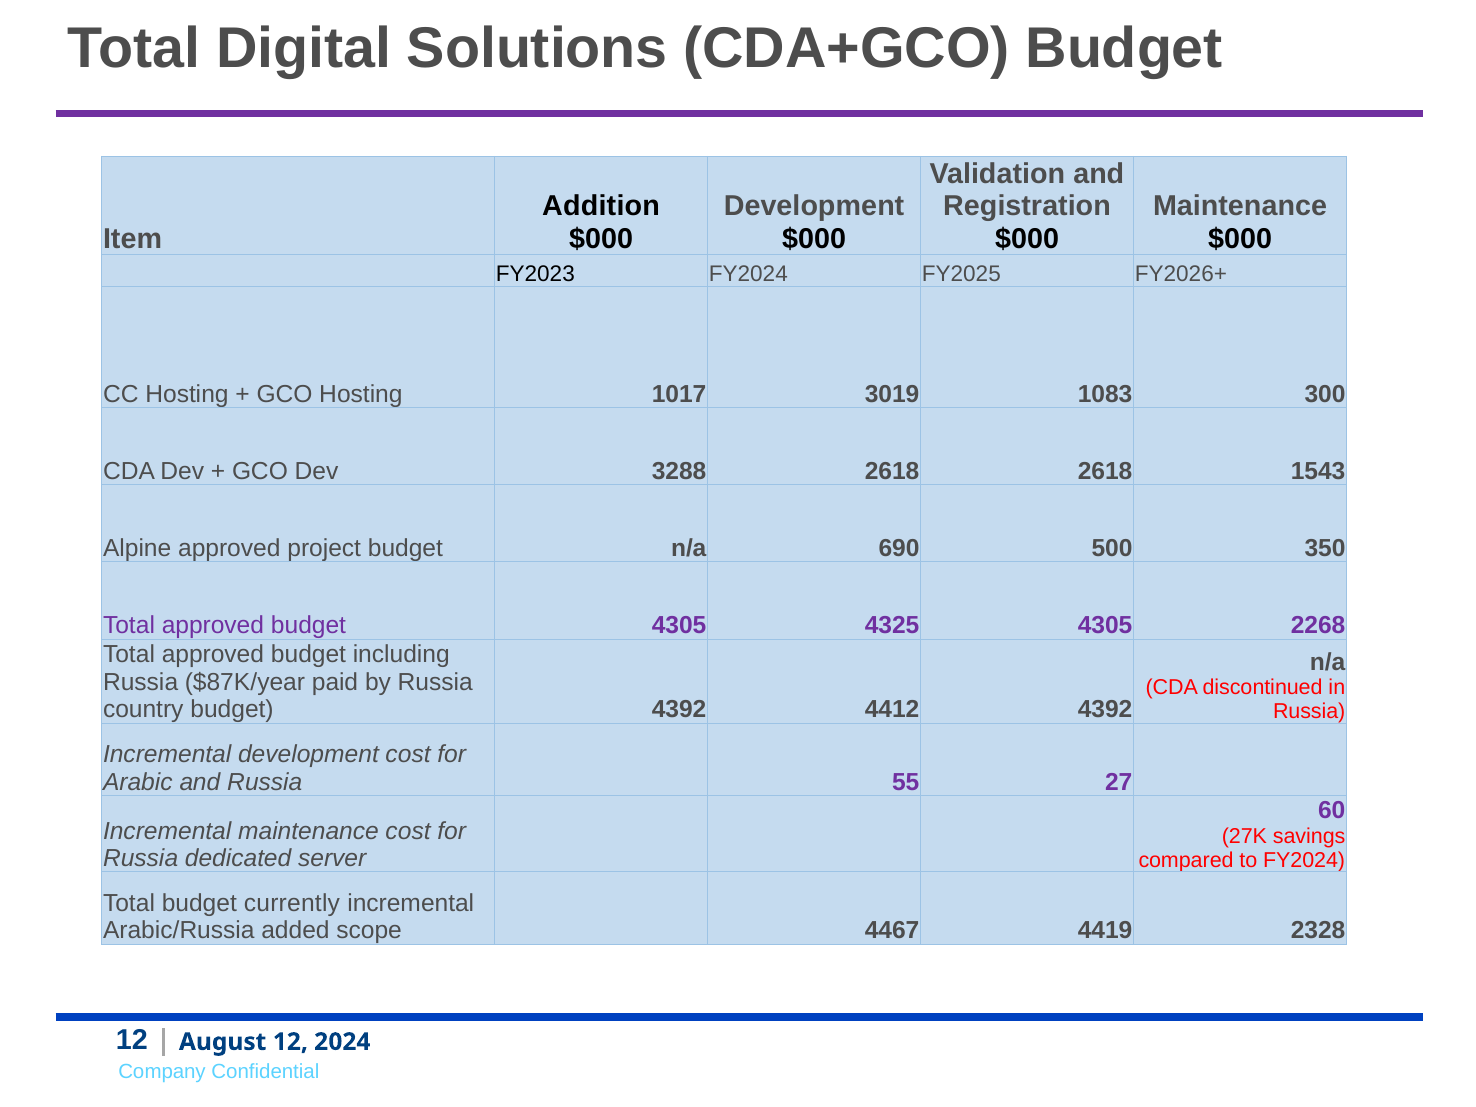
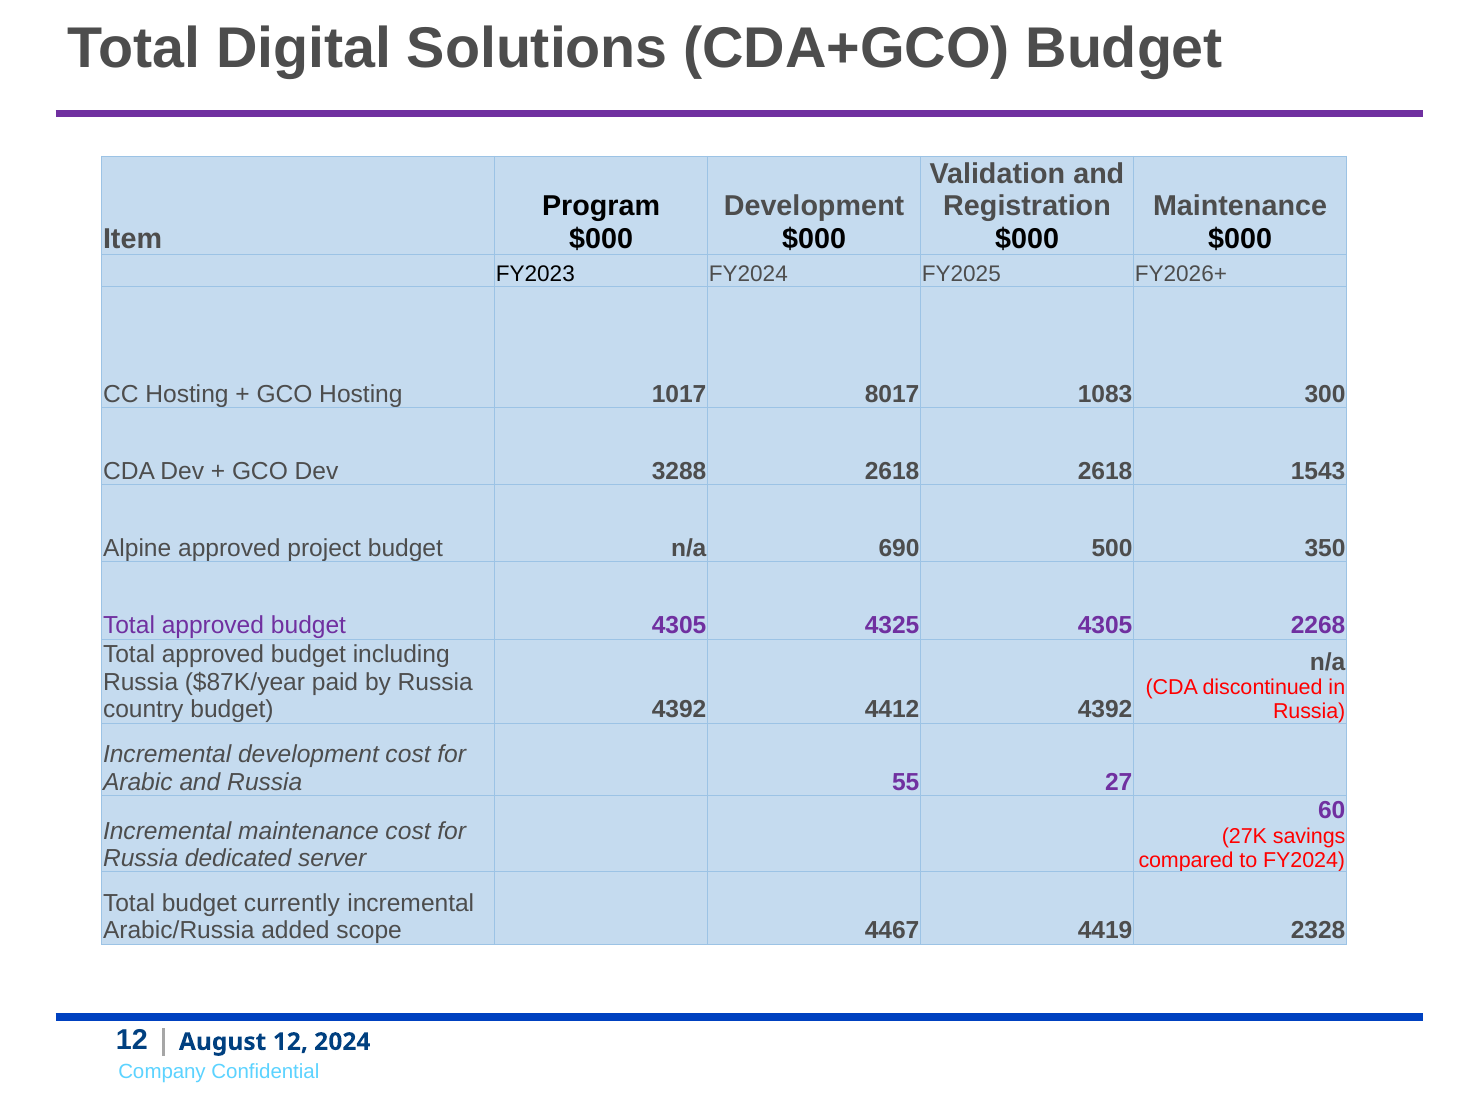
Addition: Addition -> Program
3019: 3019 -> 8017
